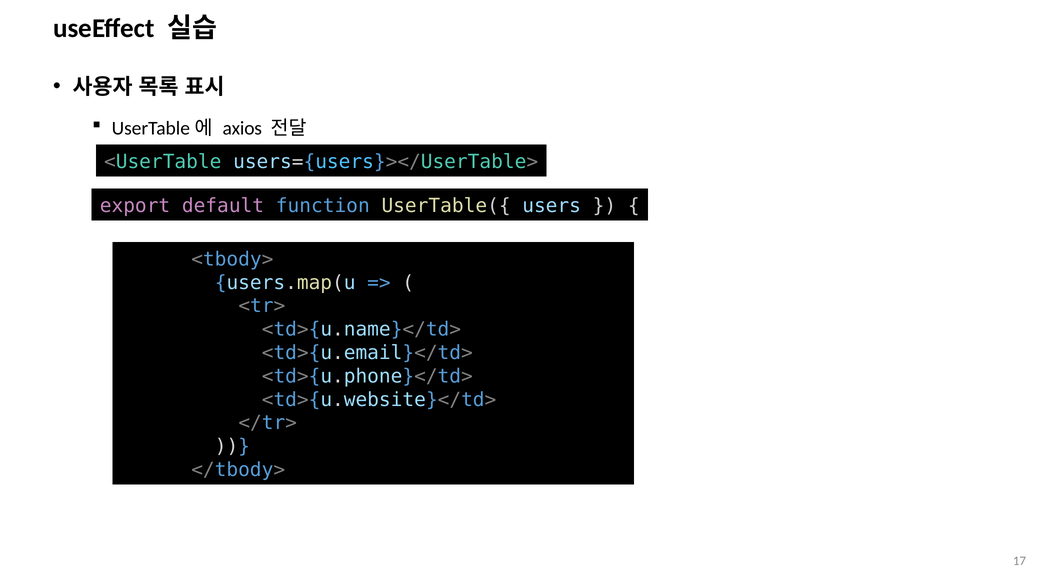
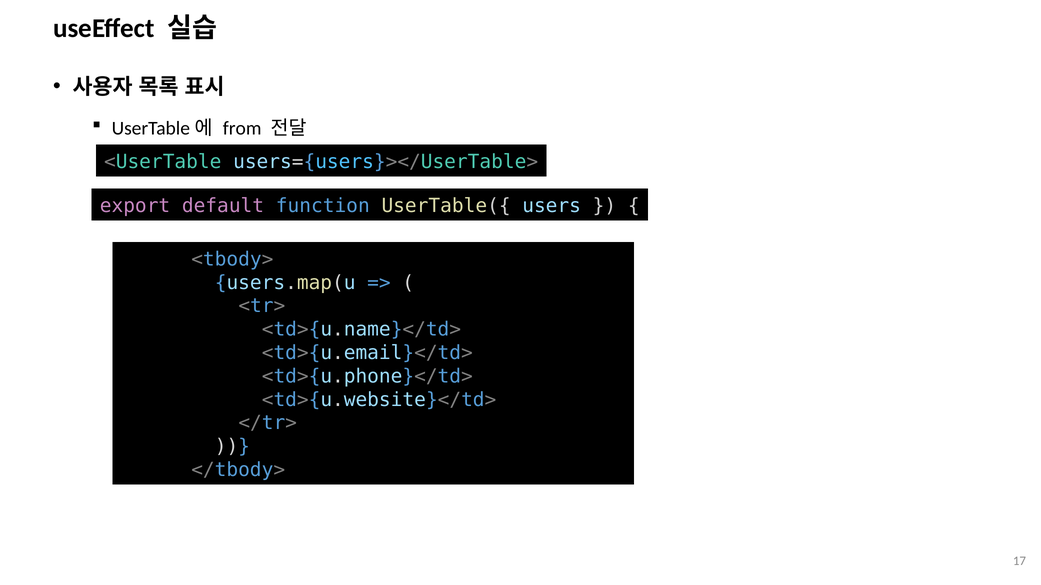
axios: axios -> from
